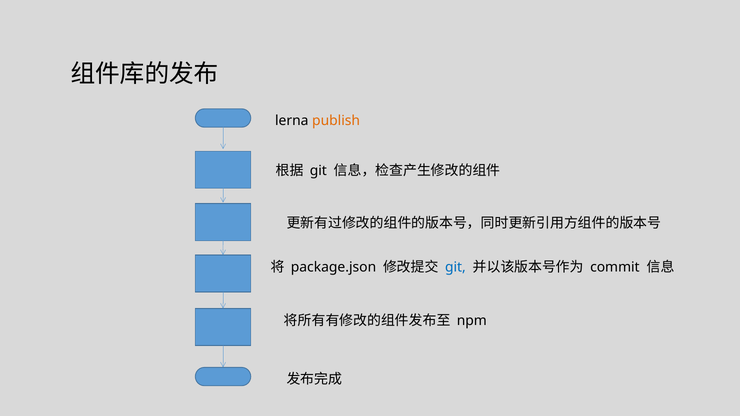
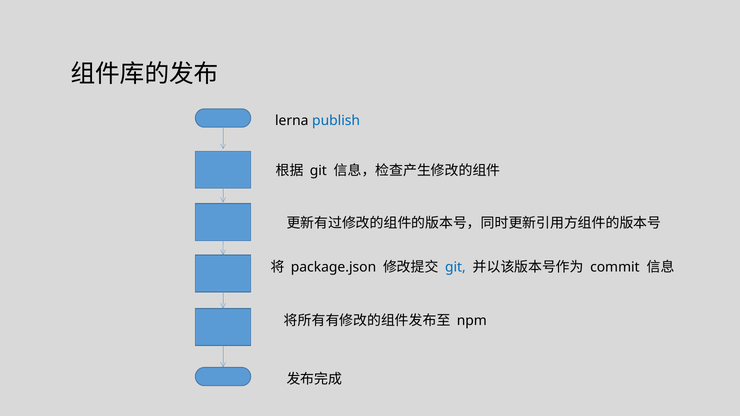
publish colour: orange -> blue
